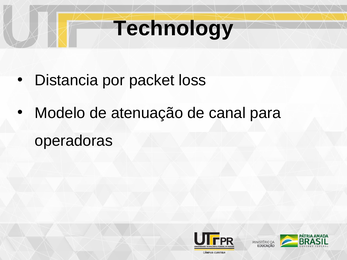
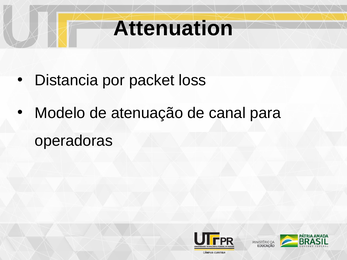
Technology: Technology -> Attenuation
